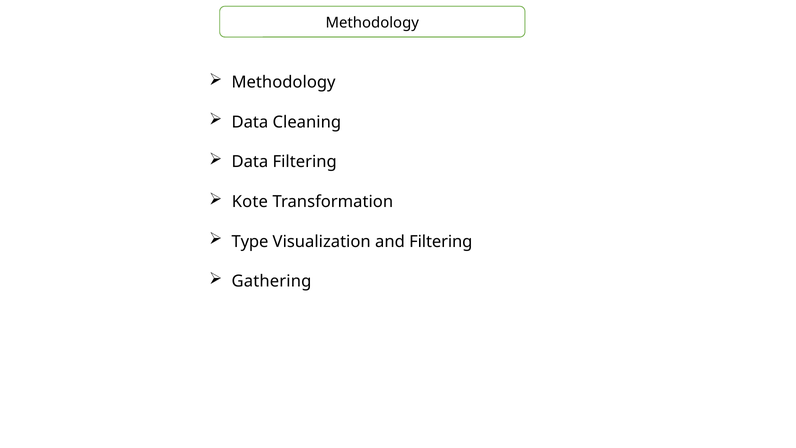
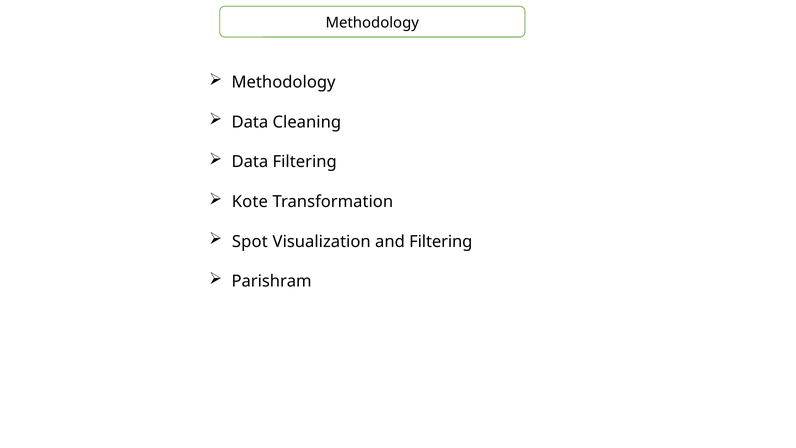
Type: Type -> Spot
Gathering: Gathering -> Parishram
